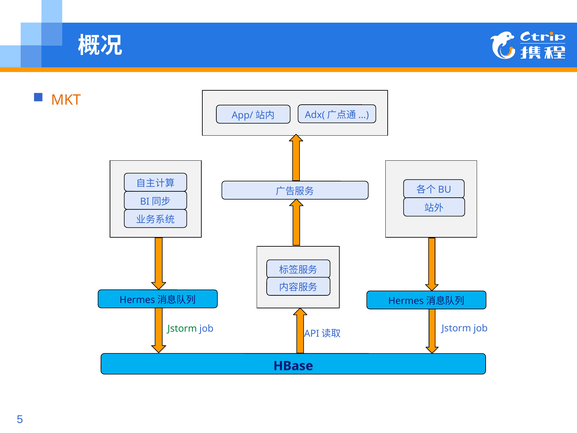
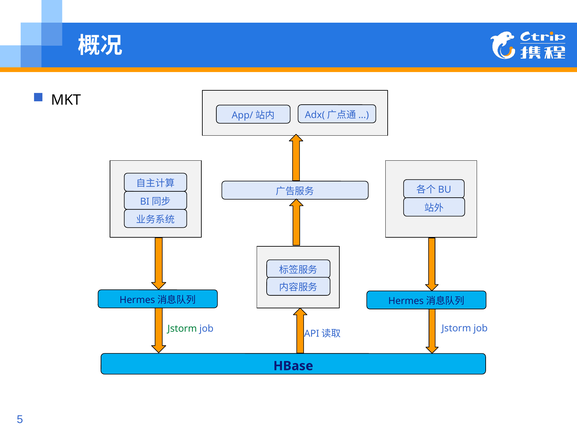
MKT colour: orange -> black
